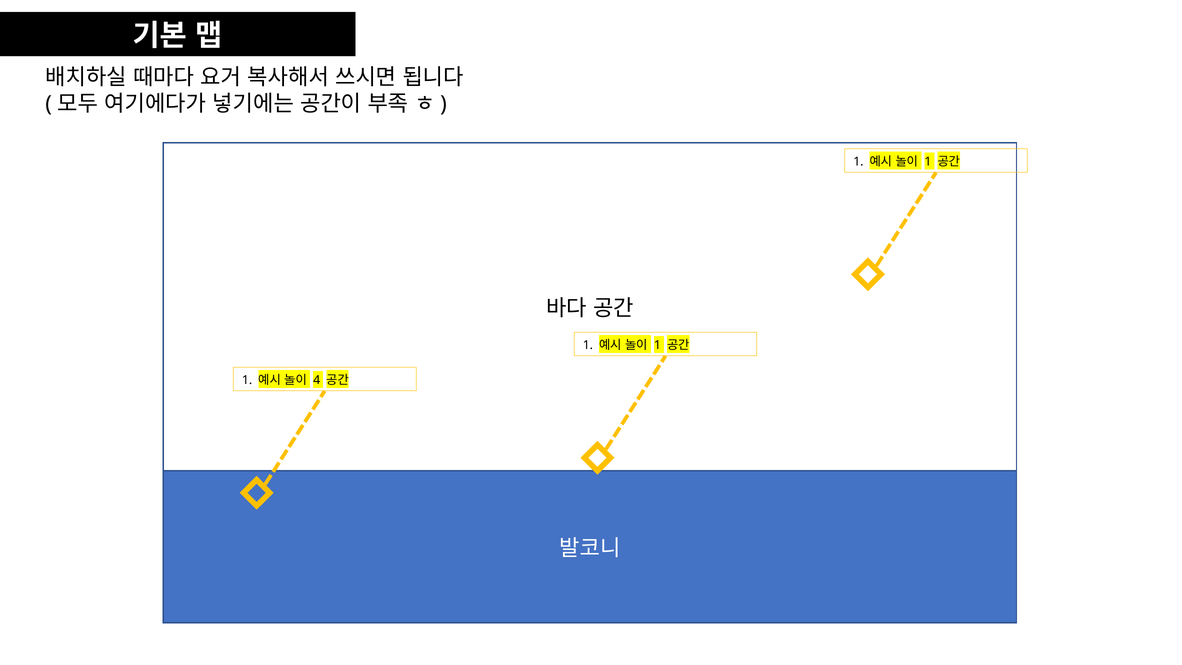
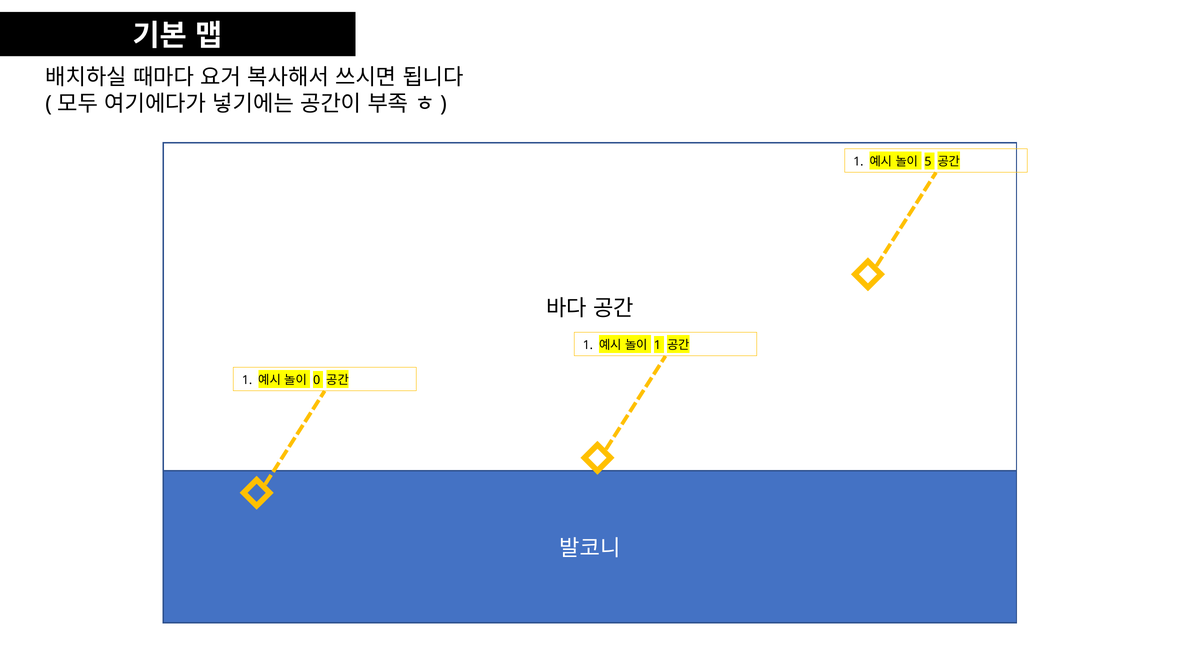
1 at (928, 162): 1 -> 5
4: 4 -> 0
